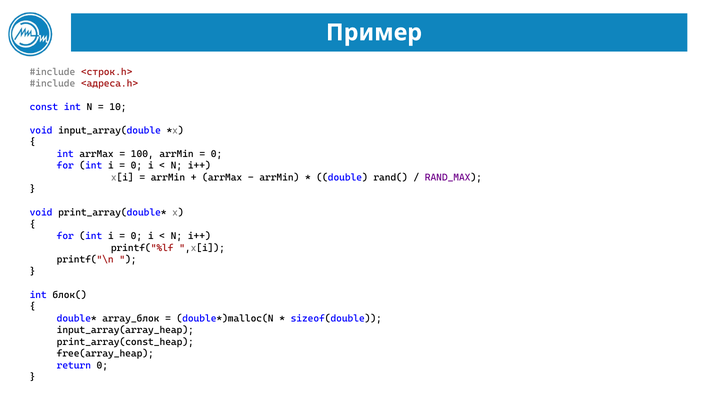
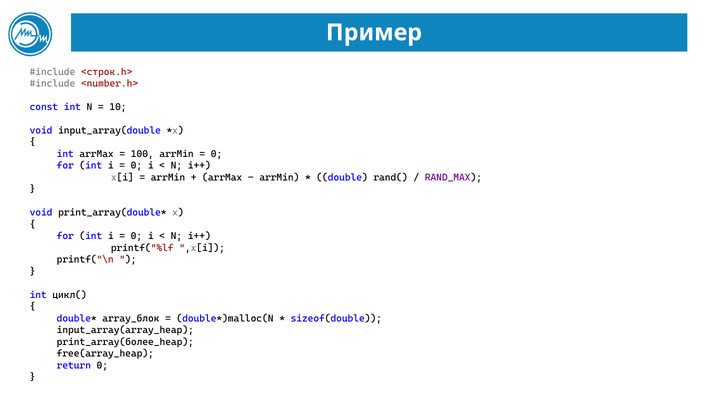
<адреса.h>: <адреса.h> -> <number.h>
блок(: блок( -> цикл(
print_array(const_heap: print_array(const_heap -> print_array(более_heap
